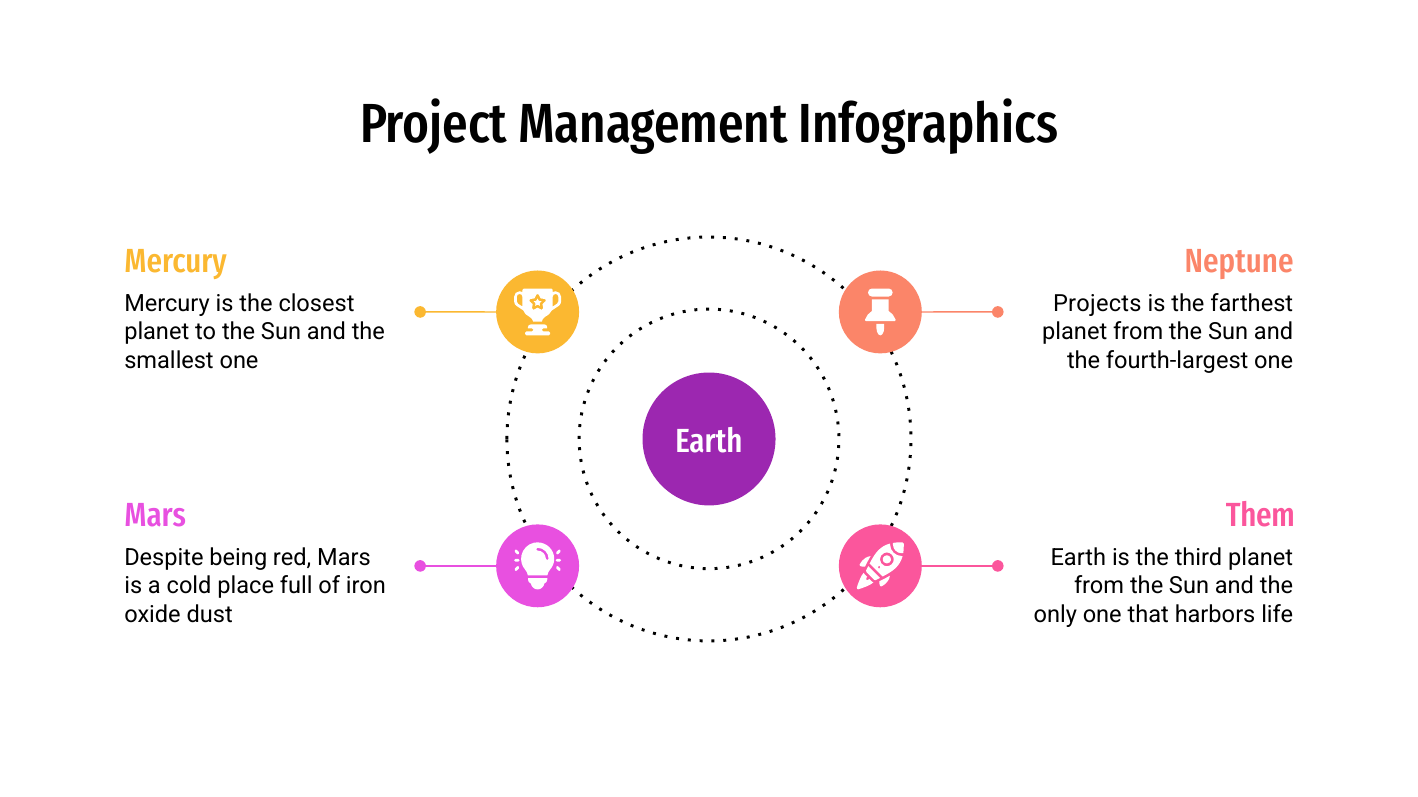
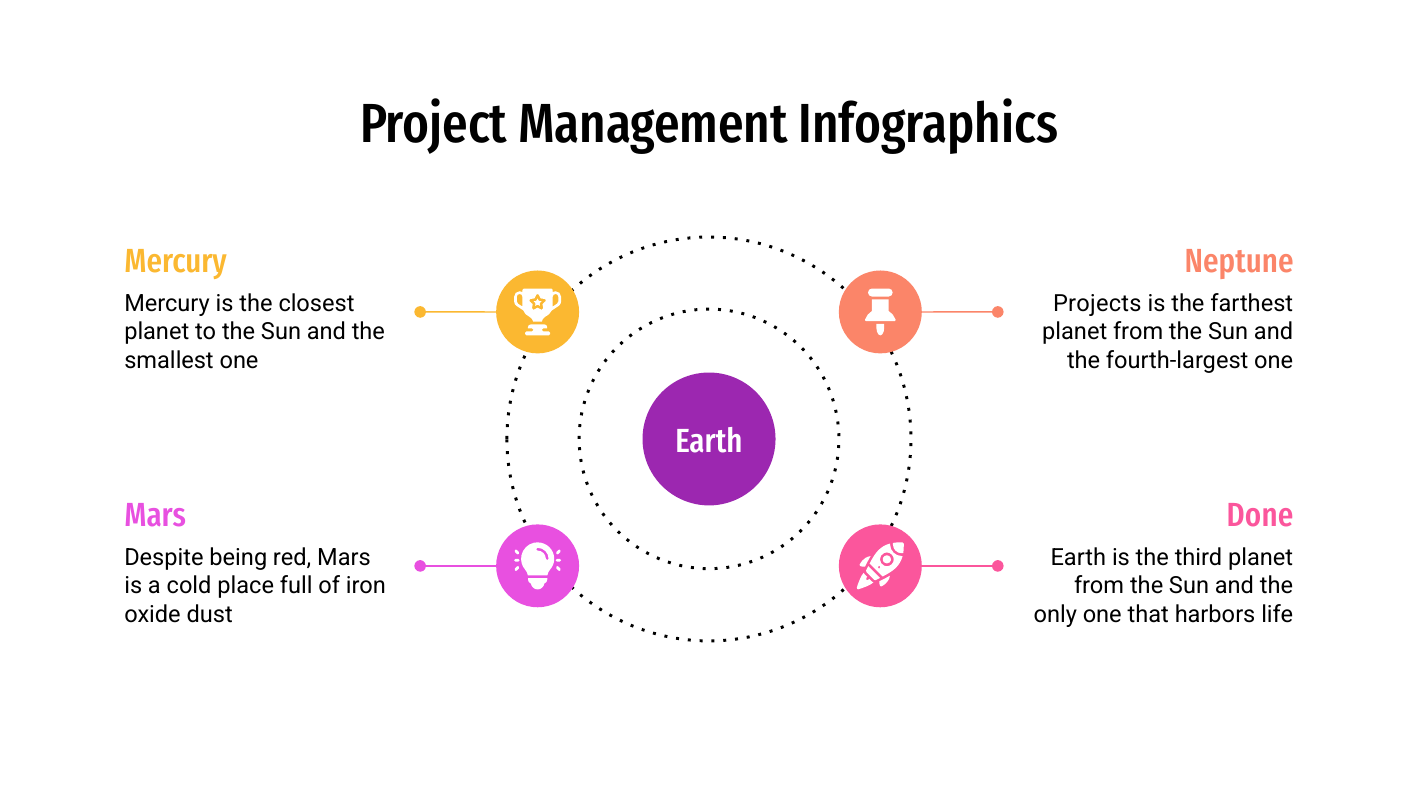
Them: Them -> Done
